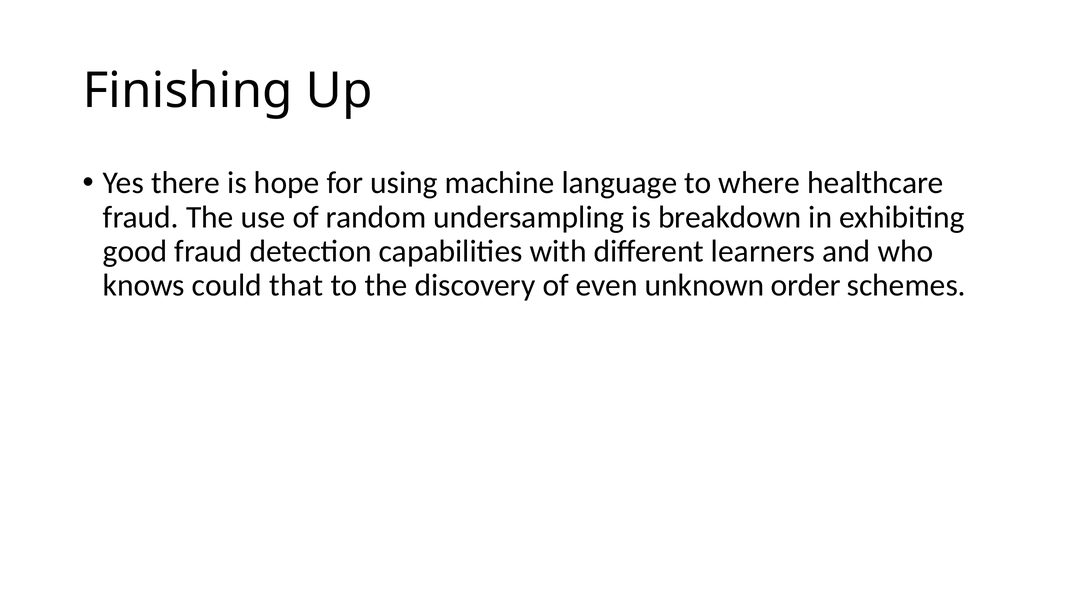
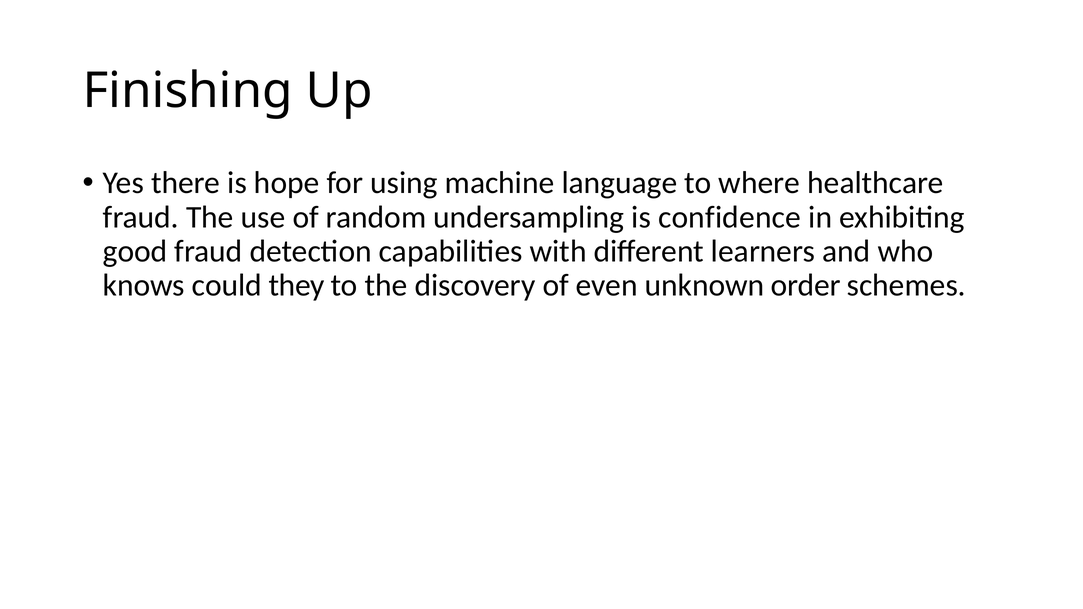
breakdown: breakdown -> confidence
that: that -> they
